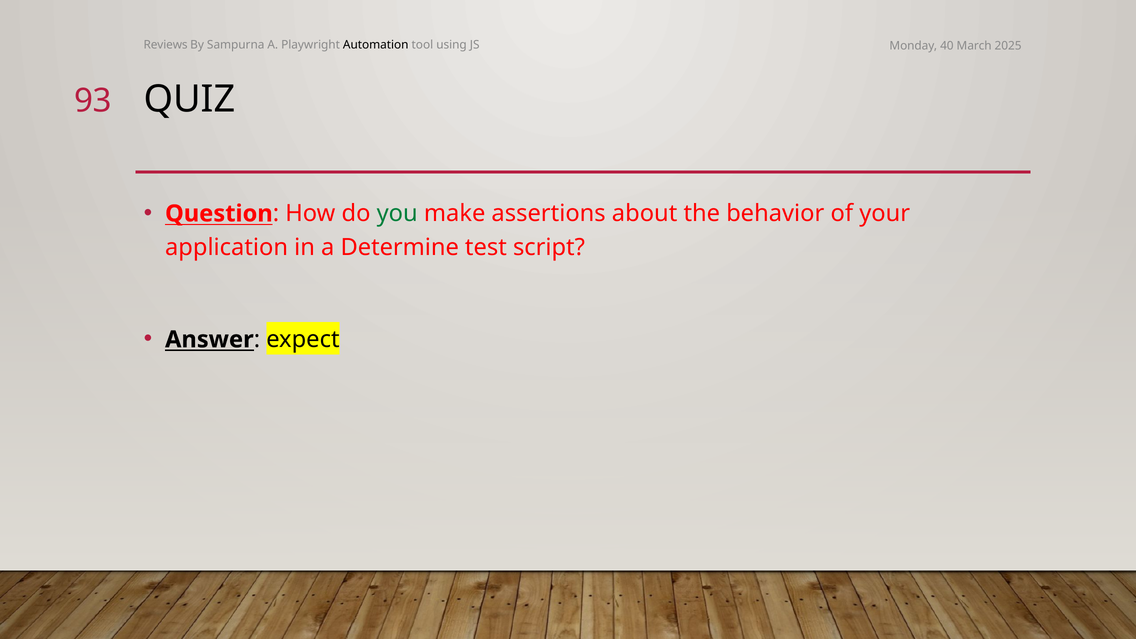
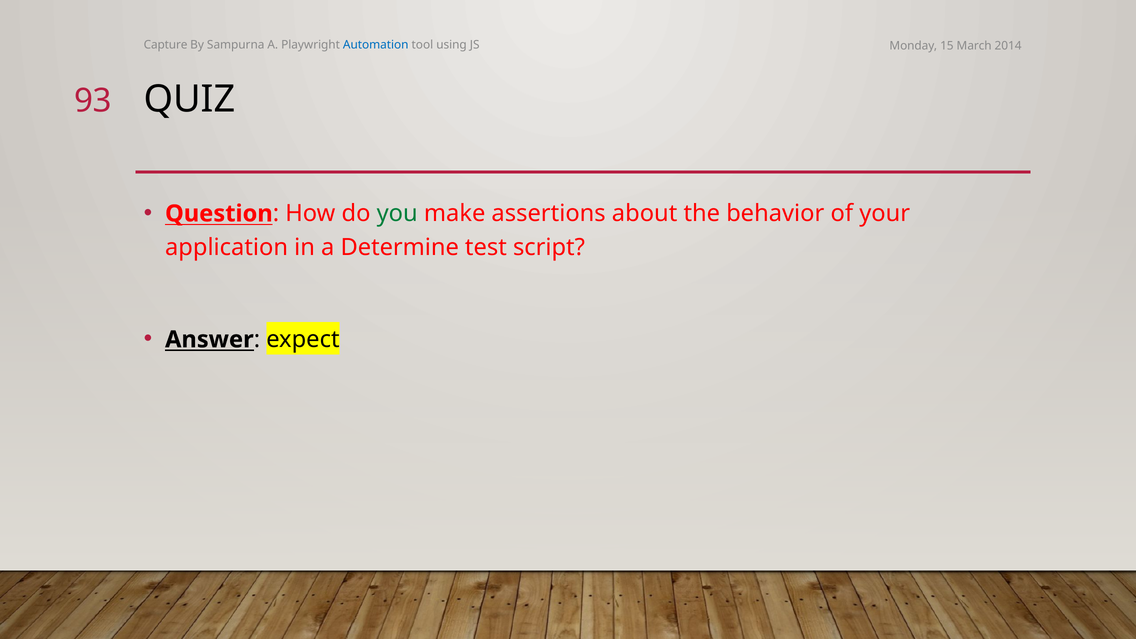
Reviews: Reviews -> Capture
Automation colour: black -> blue
40: 40 -> 15
2025: 2025 -> 2014
